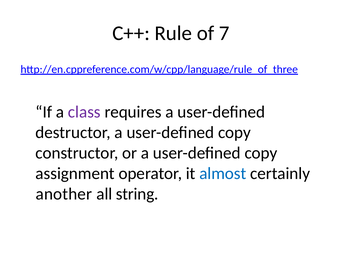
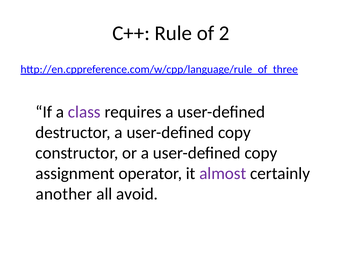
7: 7 -> 2
almost colour: blue -> purple
string: string -> avoid
